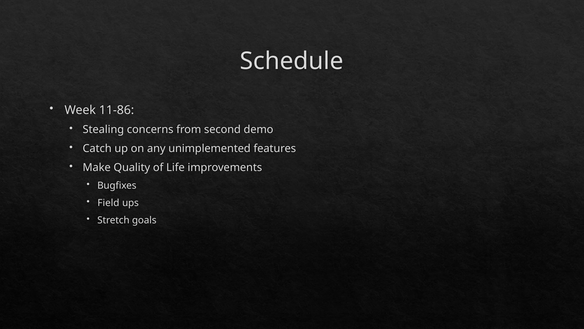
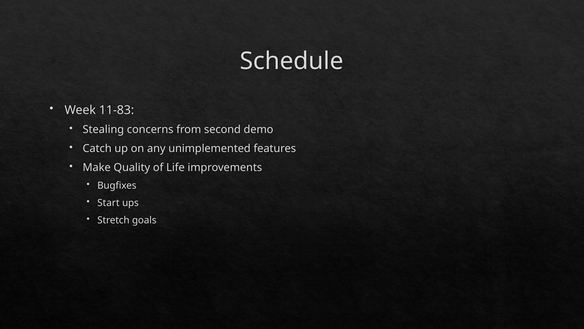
11-86: 11-86 -> 11-83
Field: Field -> Start
